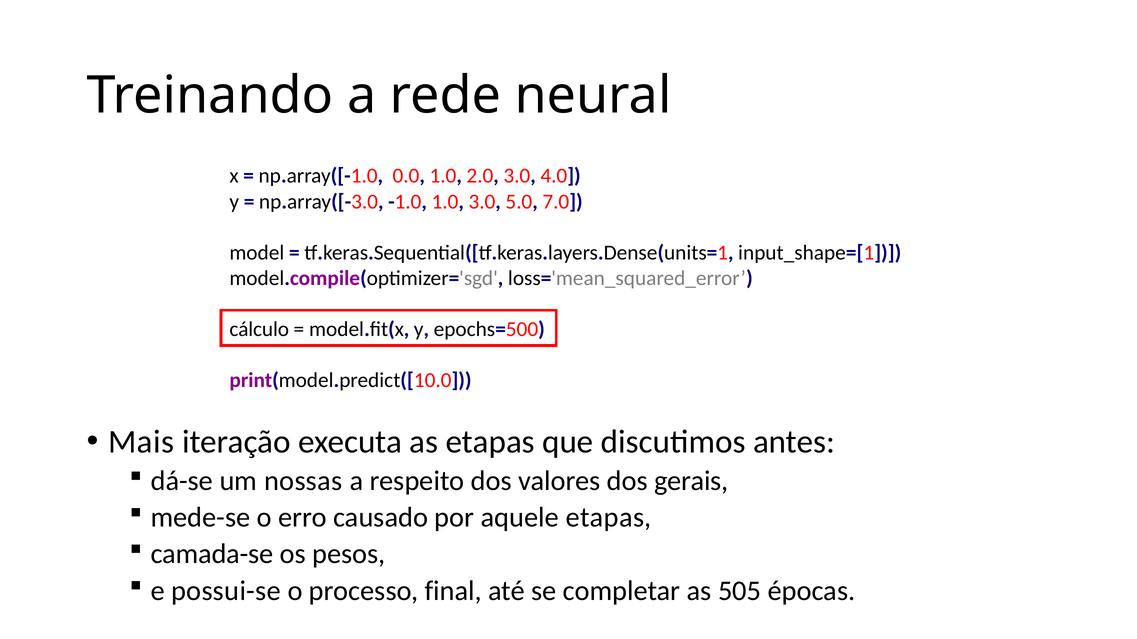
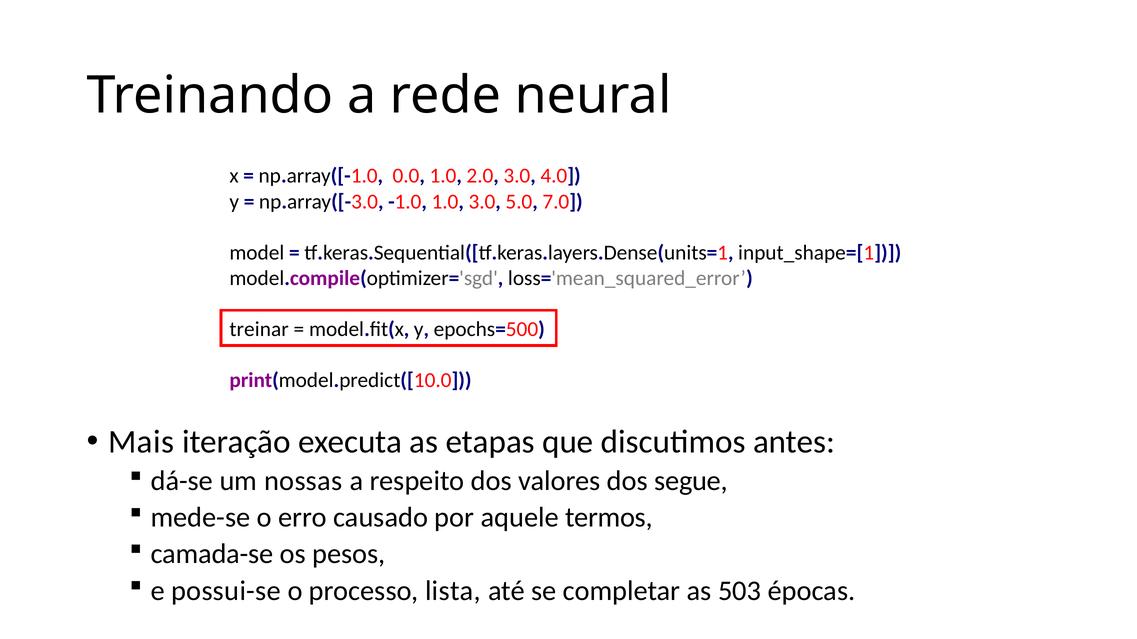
cálculo: cálculo -> treinar
gerais: gerais -> segue
aquele etapas: etapas -> termos
final: final -> lista
505: 505 -> 503
